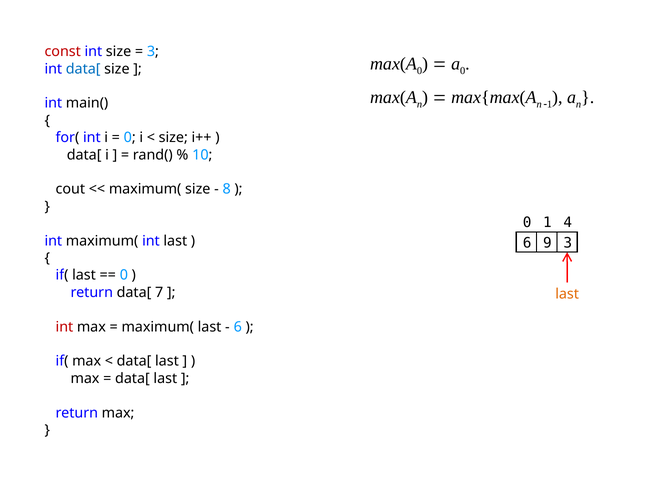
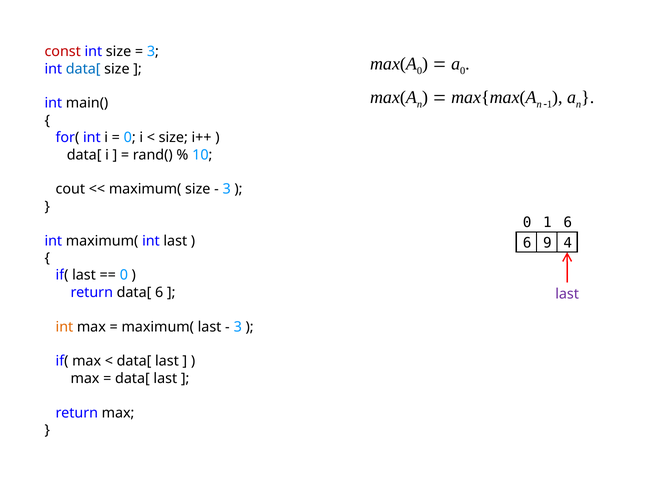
8 at (227, 189): 8 -> 3
1 4: 4 -> 6
9 3: 3 -> 4
data[ 7: 7 -> 6
last at (567, 294) colour: orange -> purple
int at (64, 327) colour: red -> orange
6 at (238, 327): 6 -> 3
